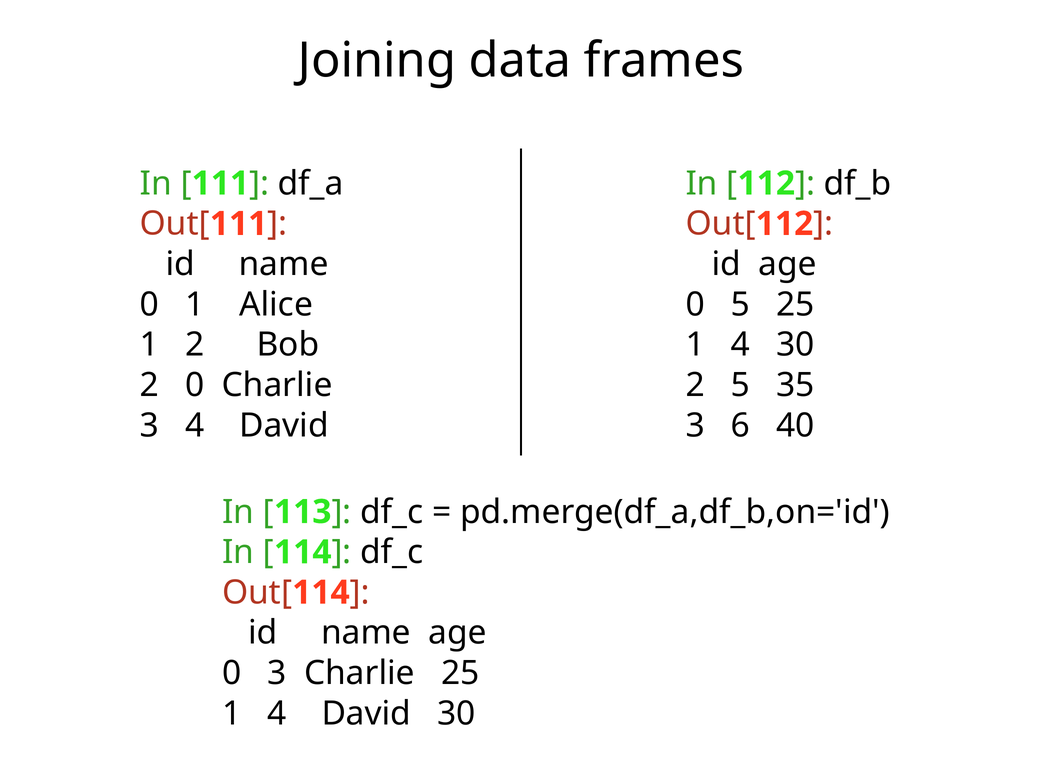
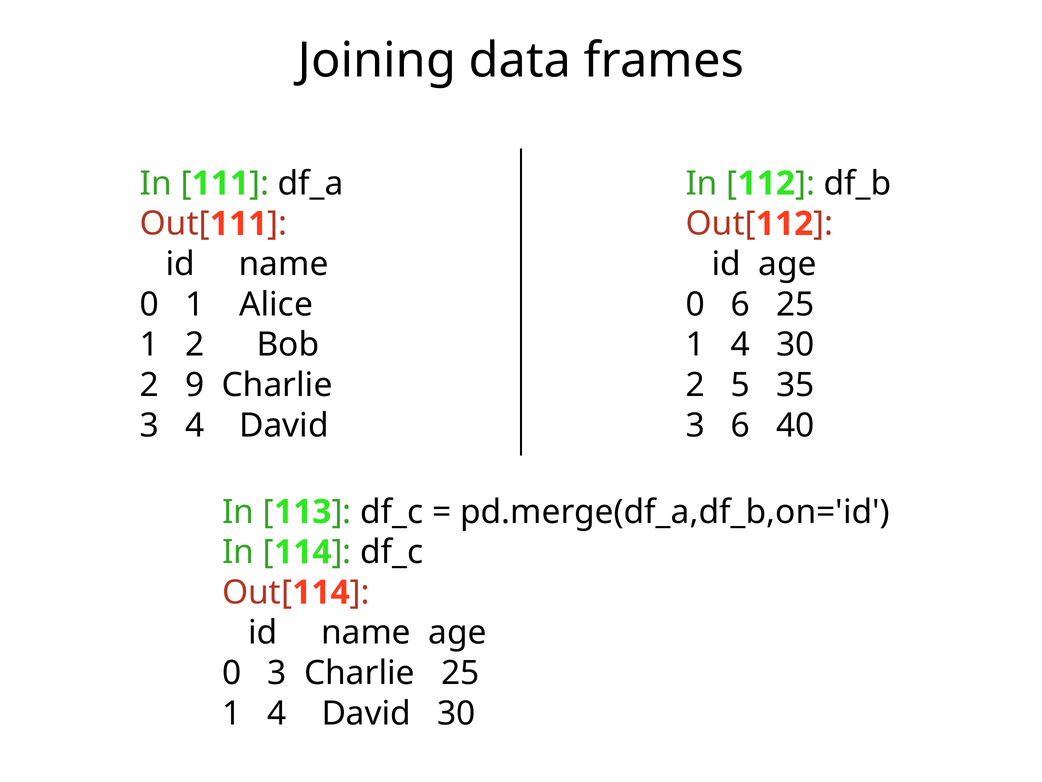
0 5: 5 -> 6
2 0: 0 -> 9
